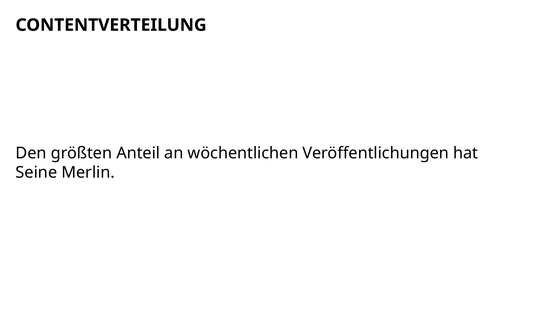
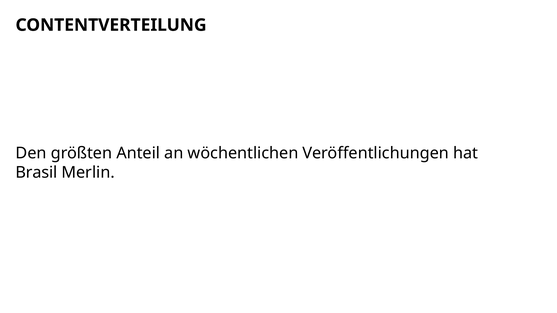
Seine: Seine -> Brasil
